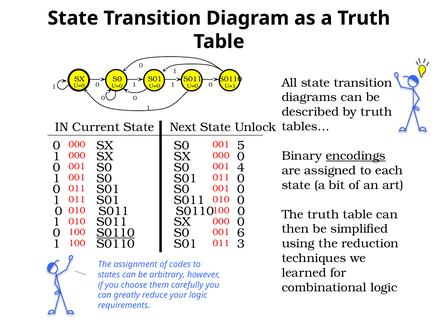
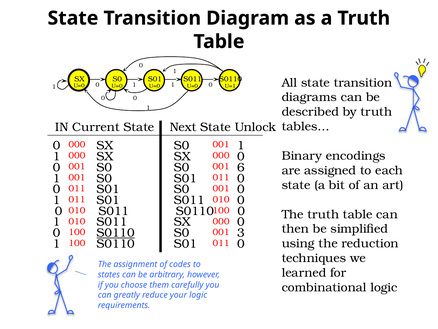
S0 5: 5 -> 1
encodings underline: present -> none
4: 4 -> 6
6: 6 -> 3
S0110 S01 3: 3 -> 0
